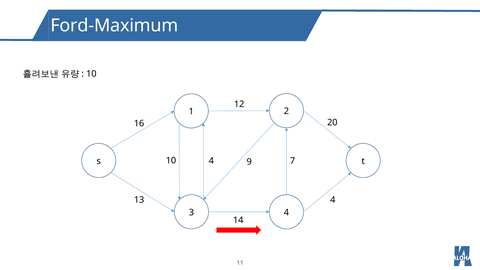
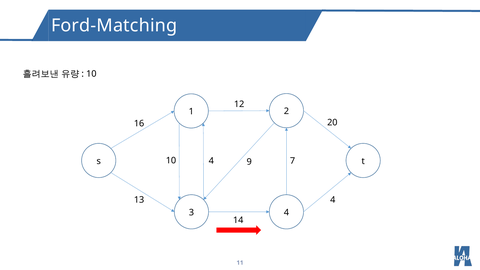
Ford-Maximum: Ford-Maximum -> Ford-Matching
